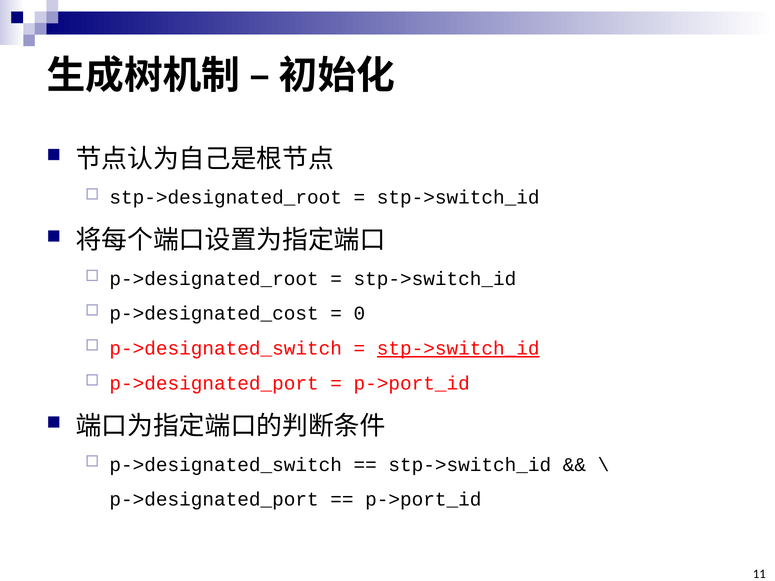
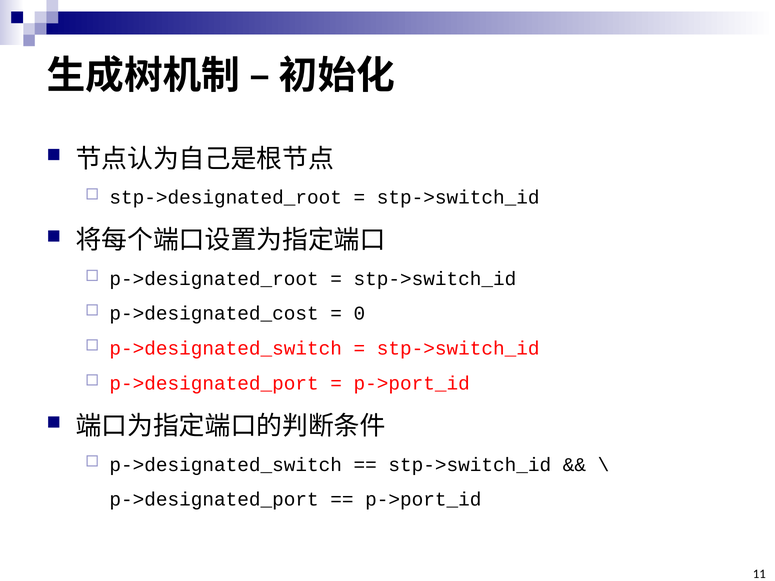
stp->switch_id at (458, 349) underline: present -> none
